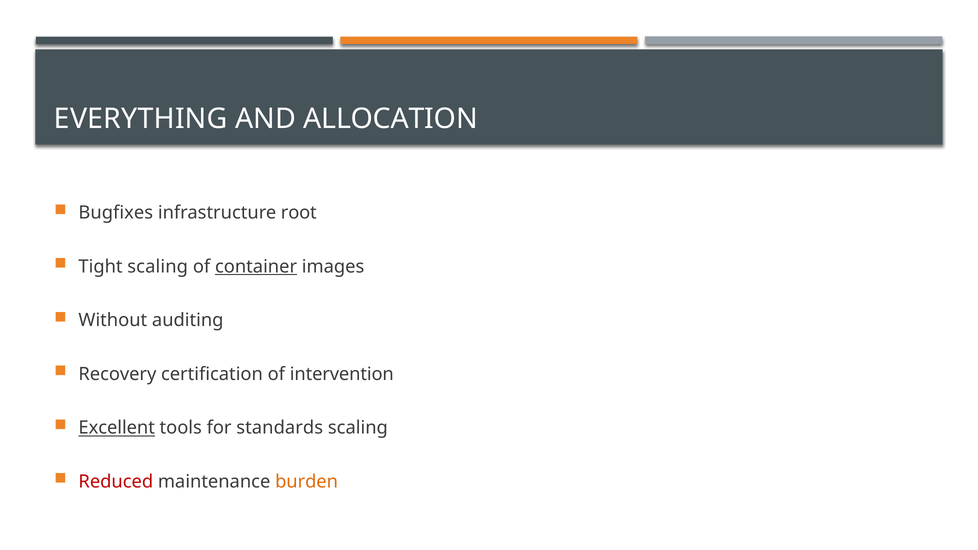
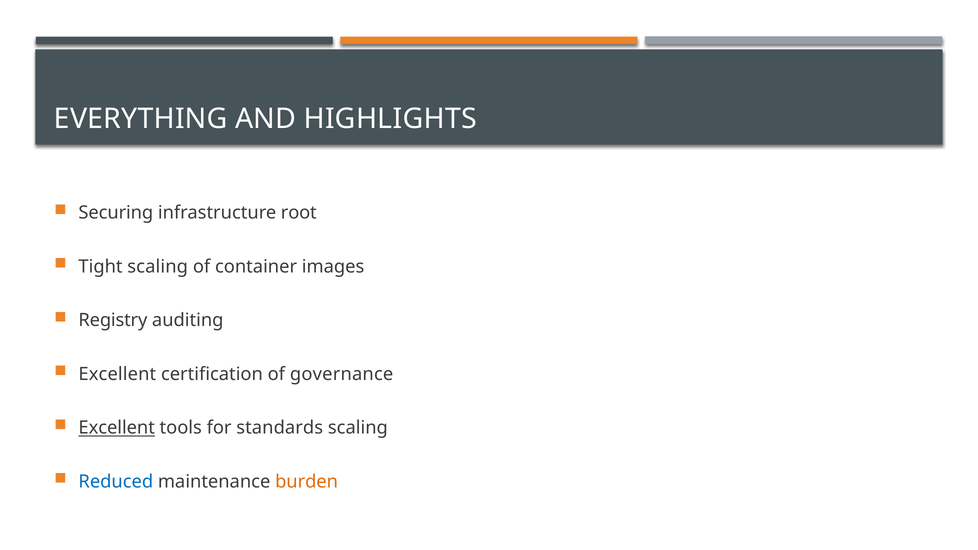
ALLOCATION: ALLOCATION -> HIGHLIGHTS
Bugfixes: Bugfixes -> Securing
container underline: present -> none
Without: Without -> Registry
Recovery at (117, 374): Recovery -> Excellent
intervention: intervention -> governance
Reduced colour: red -> blue
